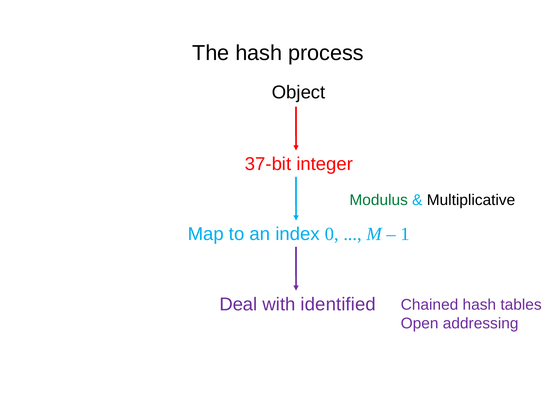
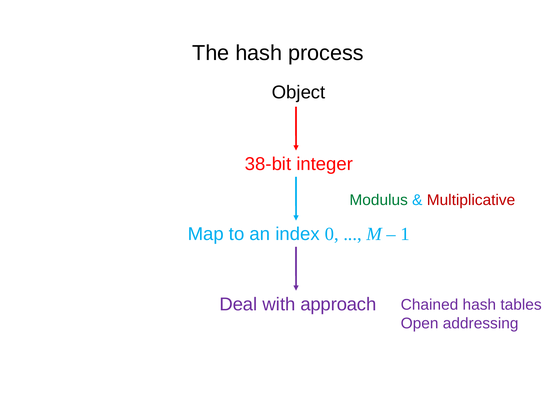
37-bit: 37-bit -> 38-bit
Multiplicative colour: black -> red
identified: identified -> approach
